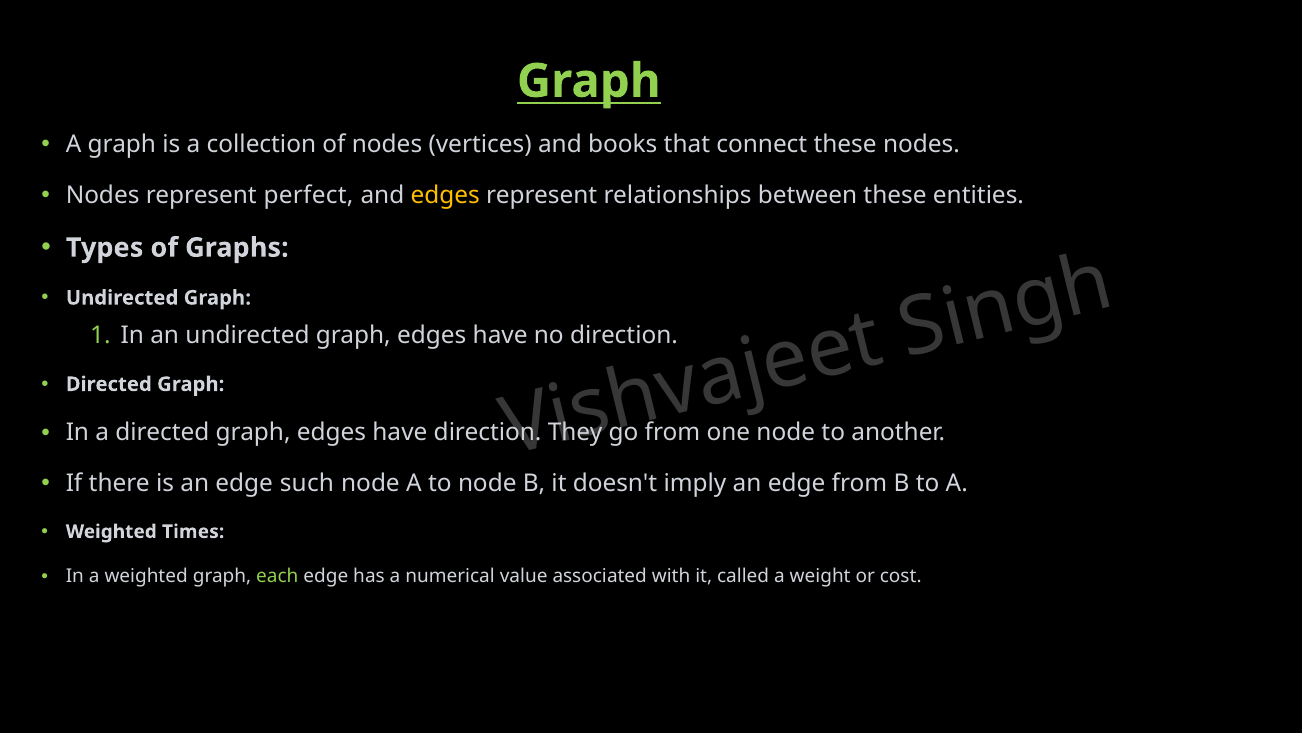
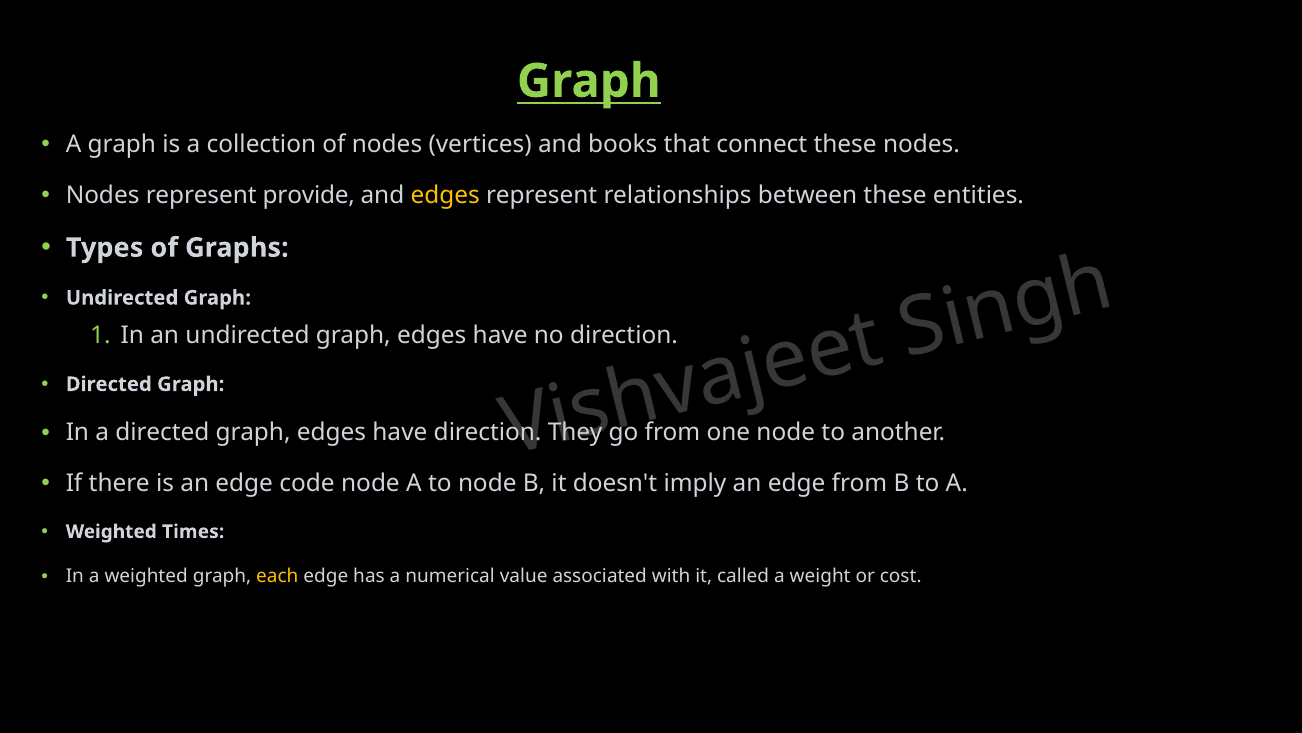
perfect: perfect -> provide
such: such -> code
each colour: light green -> yellow
